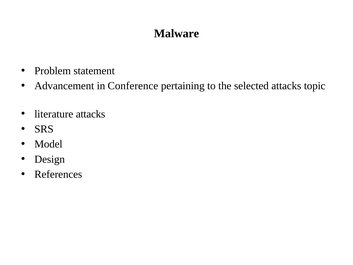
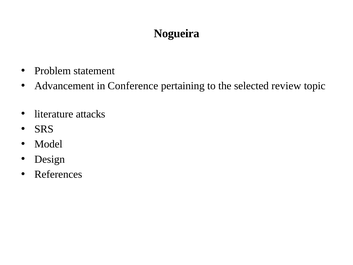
Malware: Malware -> Nogueira
selected attacks: attacks -> review
